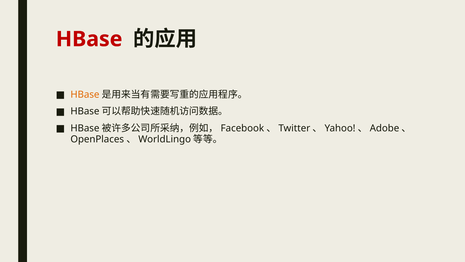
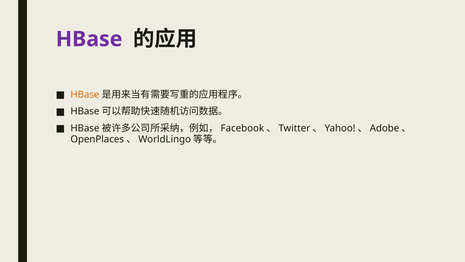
HBase at (89, 39) colour: red -> purple
